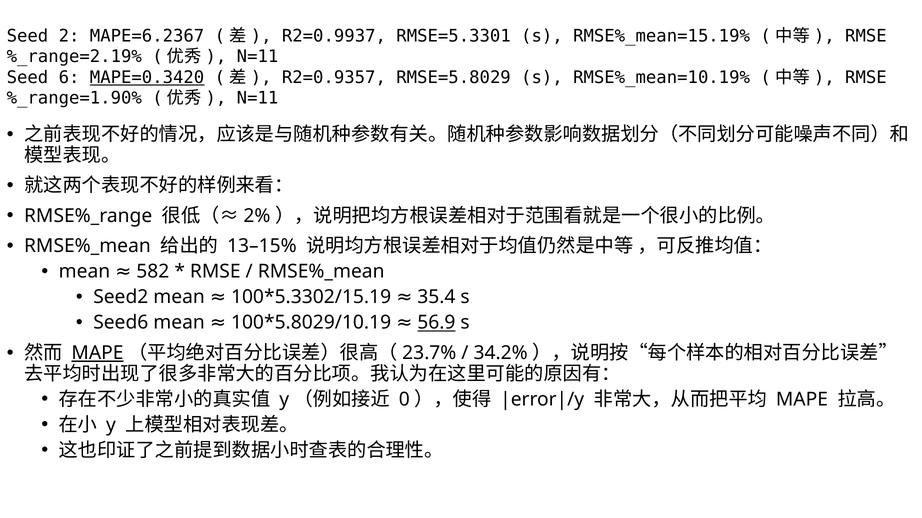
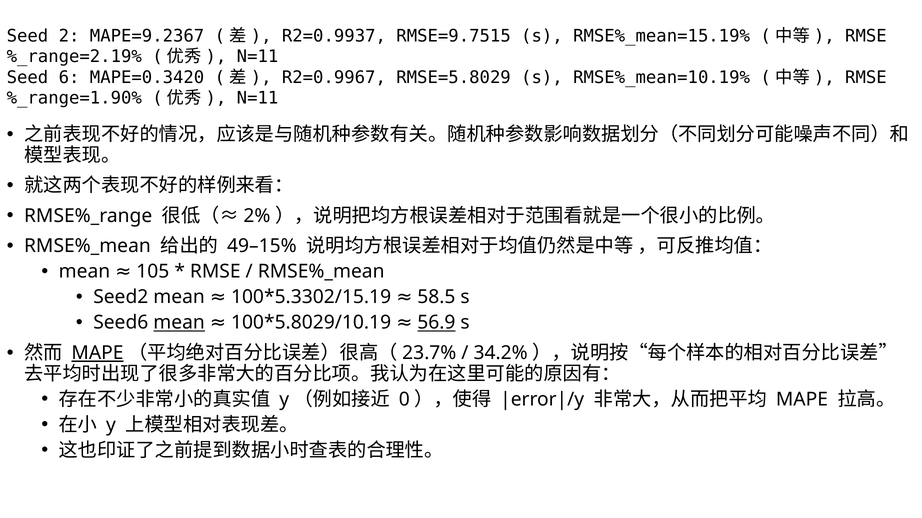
MAPE=6.2367: MAPE=6.2367 -> MAPE=9.2367
RMSE=5.3301: RMSE=5.3301 -> RMSE=9.7515
MAPE=0.3420 underline: present -> none
R2=0.9357: R2=0.9357 -> R2=0.9967
13–15%: 13–15% -> 49–15%
582: 582 -> 105
35.4: 35.4 -> 58.5
mean at (179, 323) underline: none -> present
